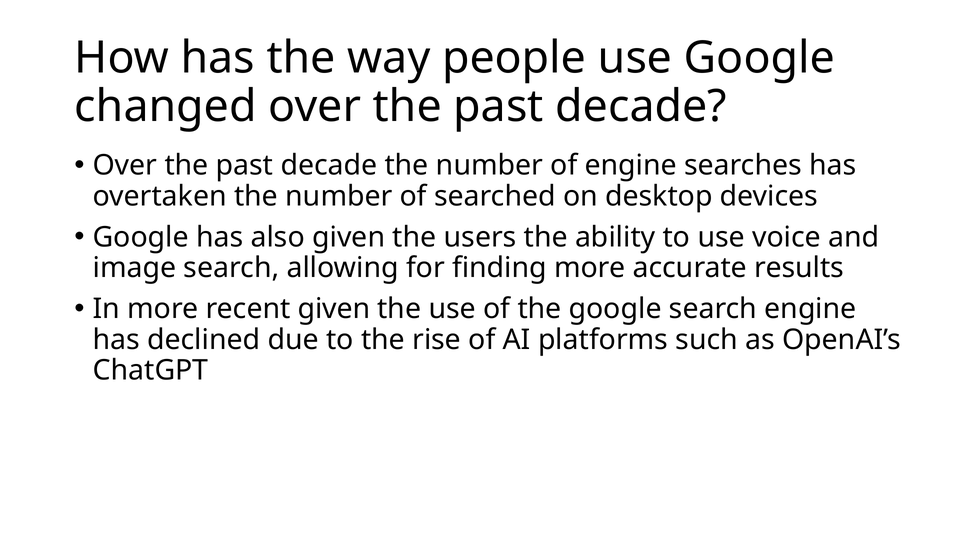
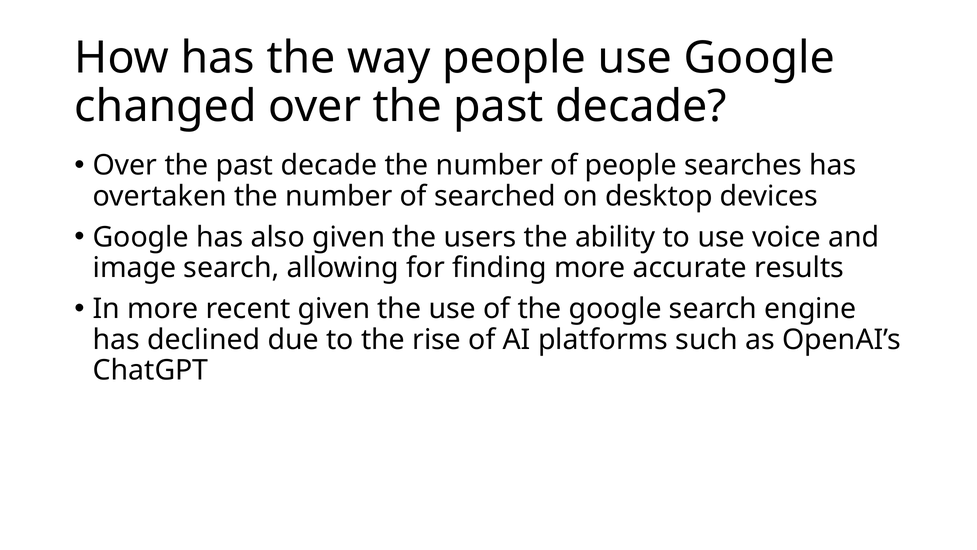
of engine: engine -> people
